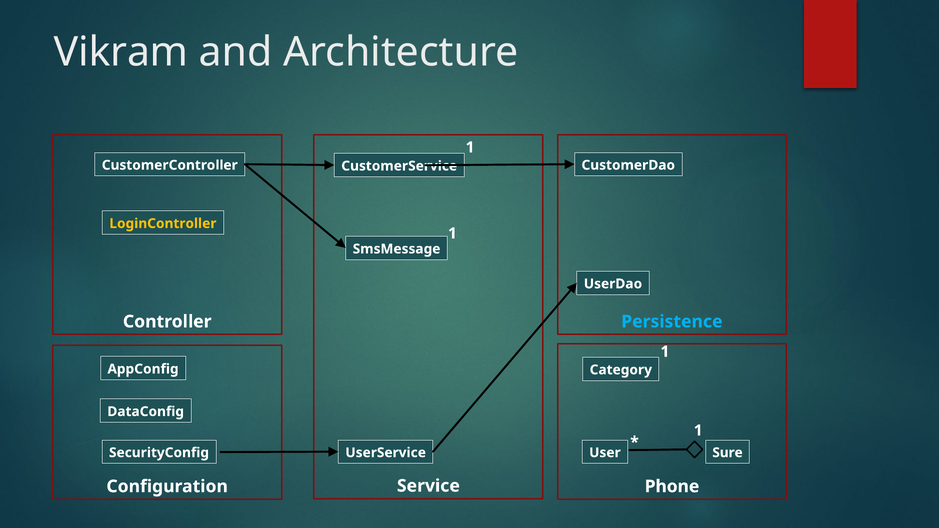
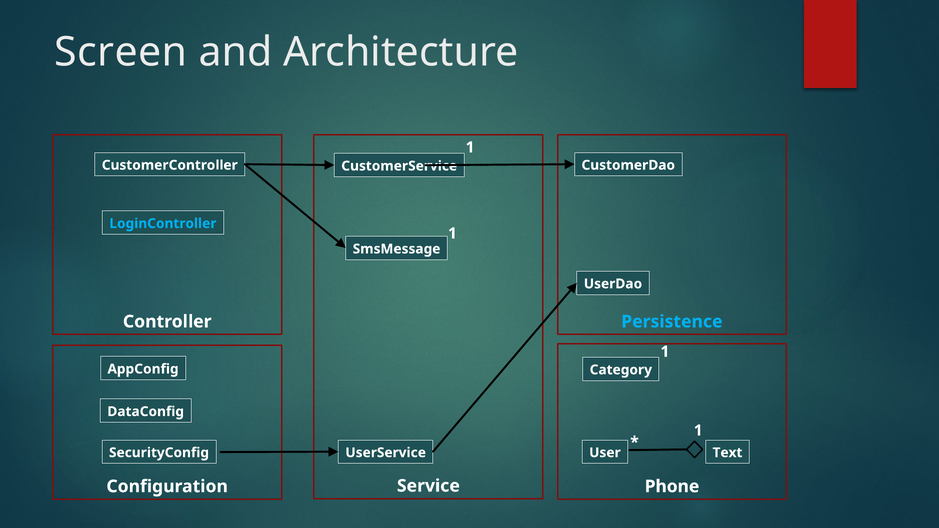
Vikram: Vikram -> Screen
LoginController colour: yellow -> light blue
Sure: Sure -> Text
